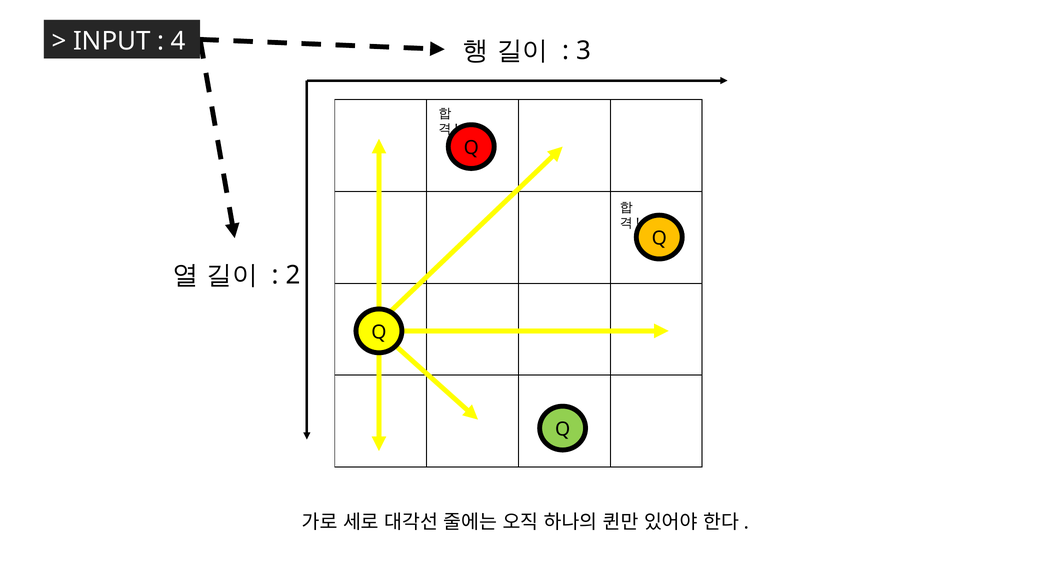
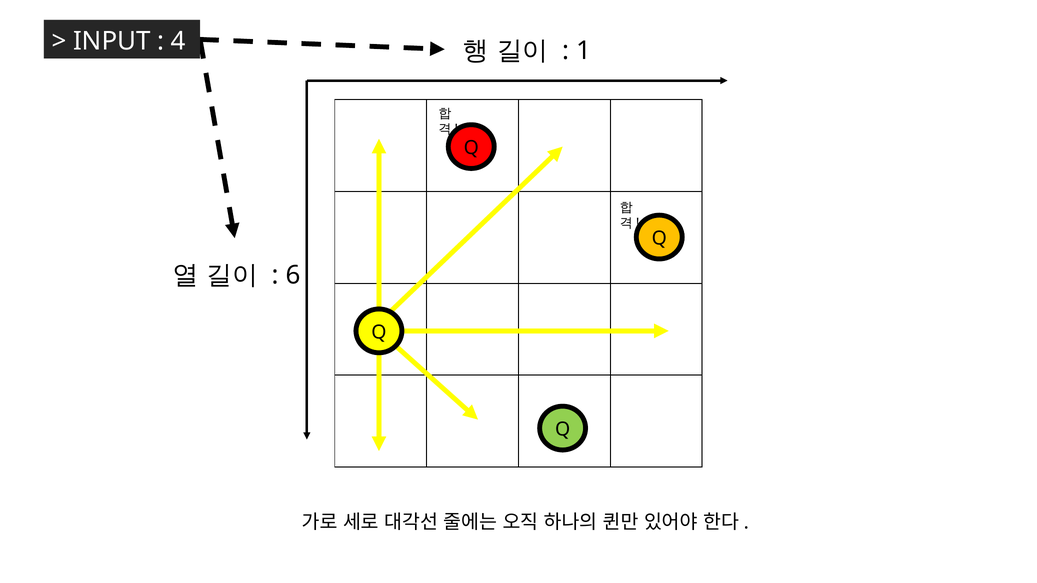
3: 3 -> 1
2: 2 -> 6
